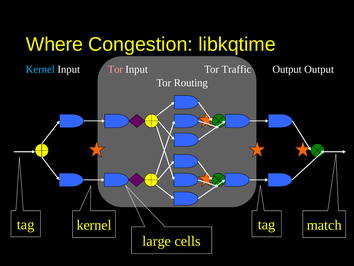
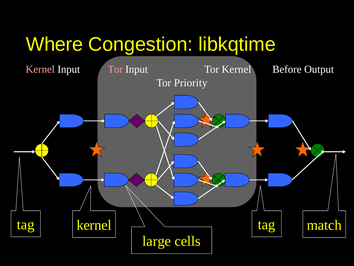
Kernel at (40, 69) colour: light blue -> pink
Tor Traffic: Traffic -> Kernel
Input Output: Output -> Before
Routing: Routing -> Priority
